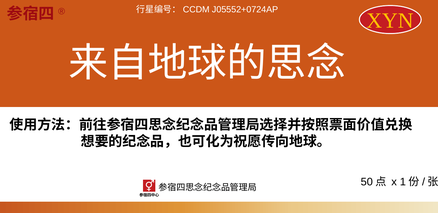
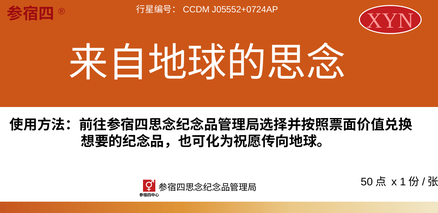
XYN colour: yellow -> pink
